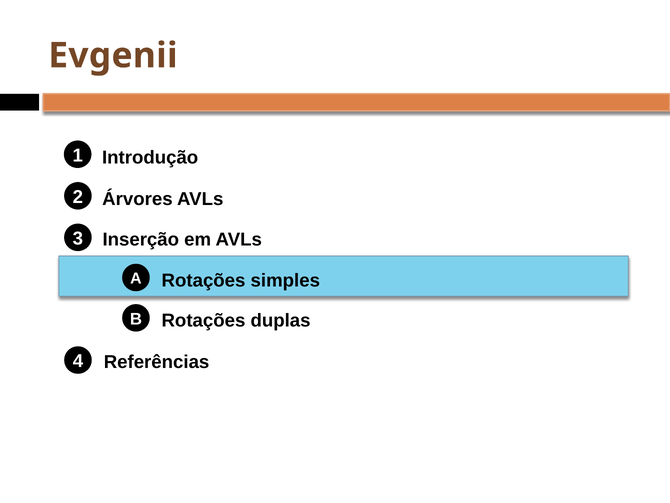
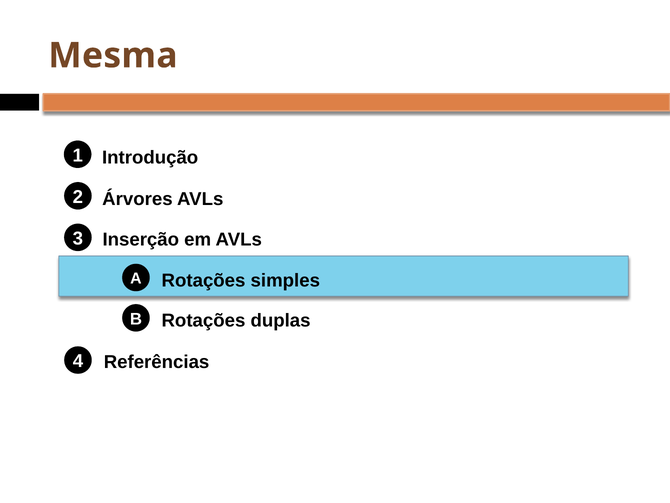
Evgenii: Evgenii -> Mesma
